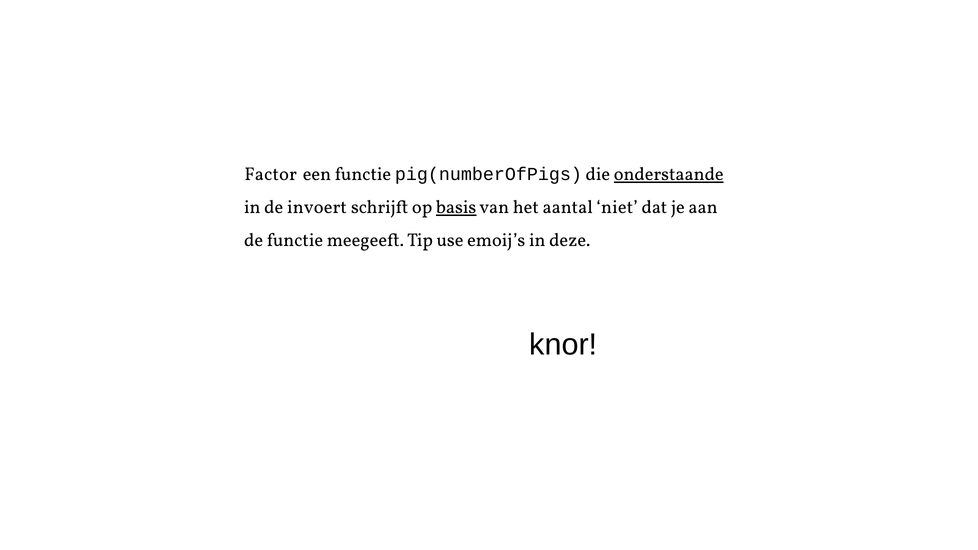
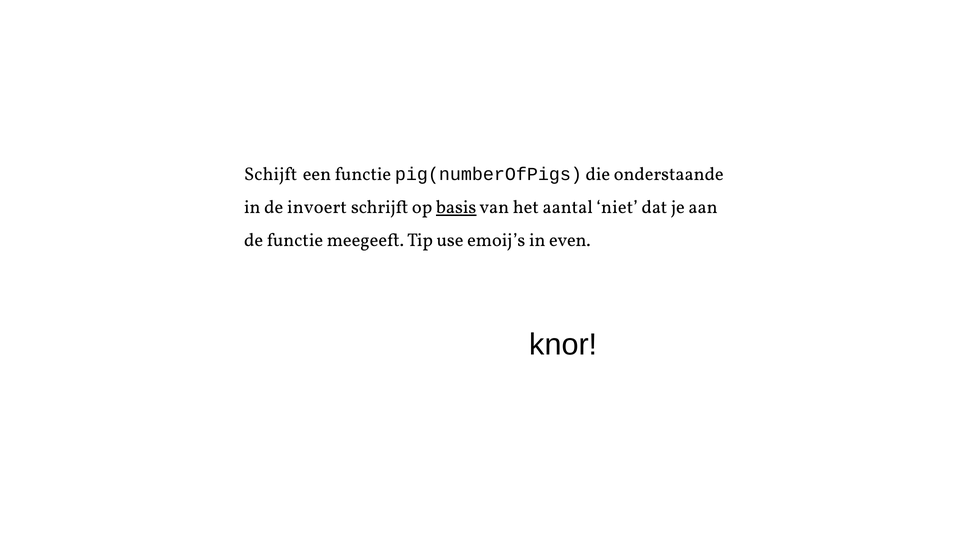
Factor: Factor -> Schijft
onderstaande underline: present -> none
deze: deze -> even
